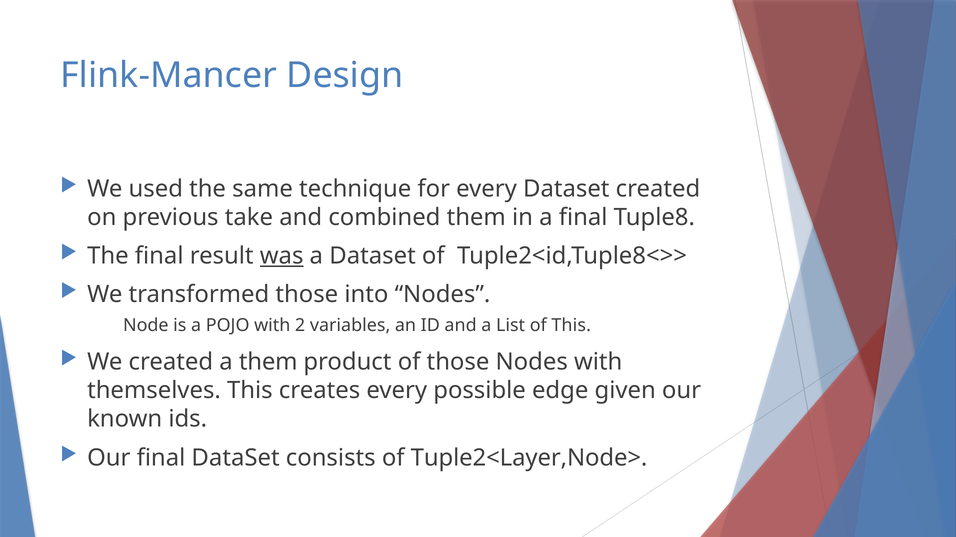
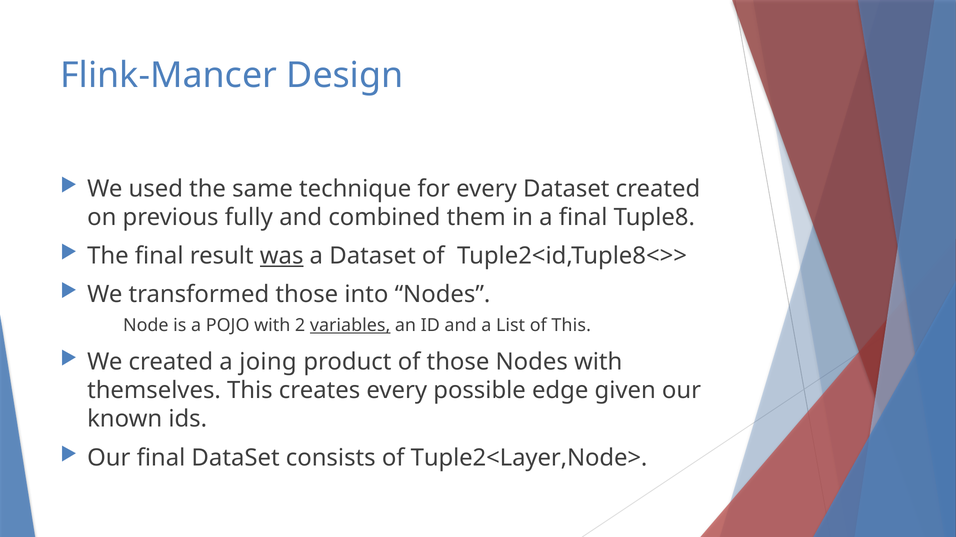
take: take -> fully
variables underline: none -> present
a them: them -> joing
